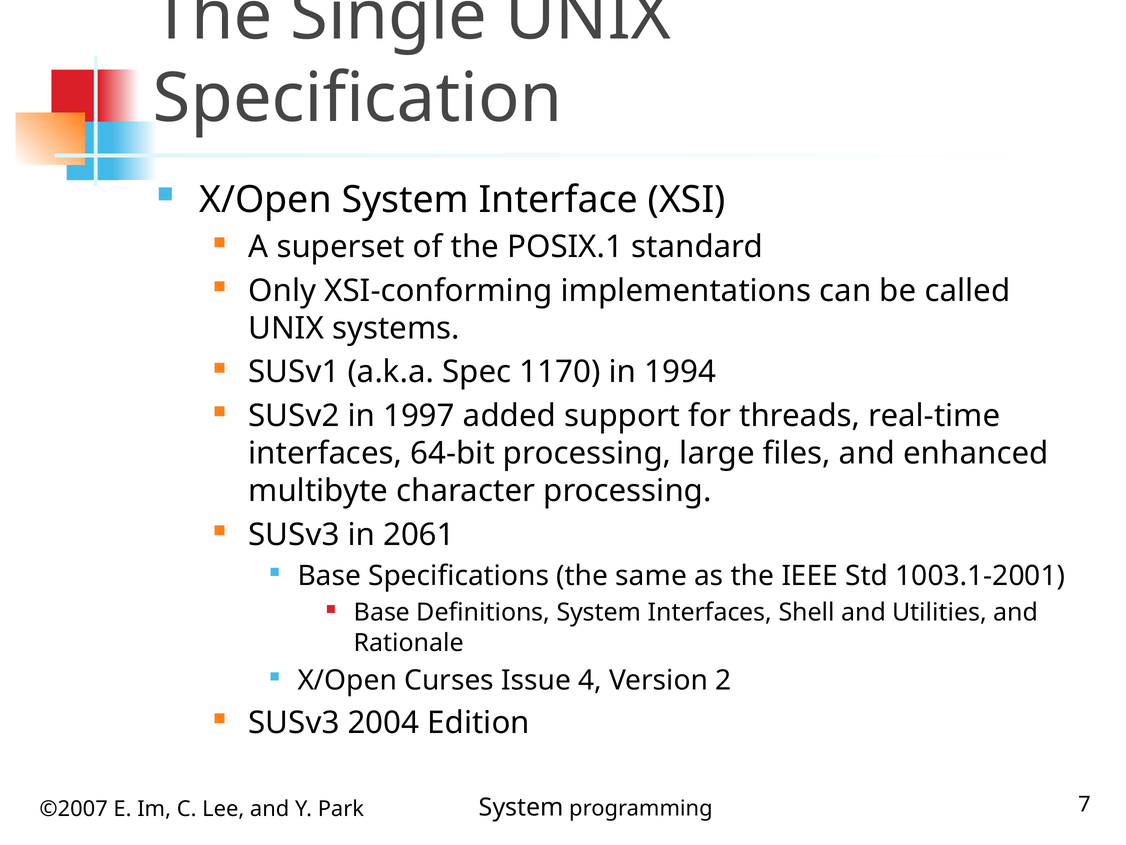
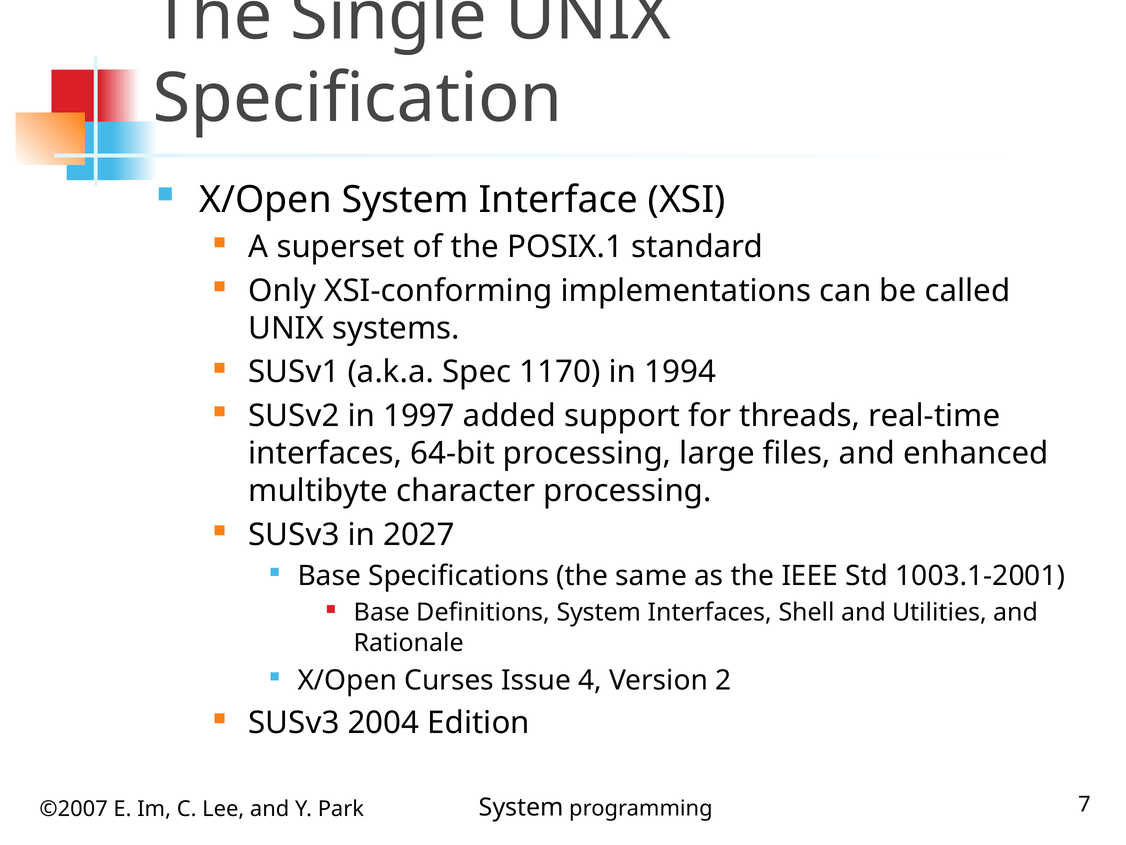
2061: 2061 -> 2027
